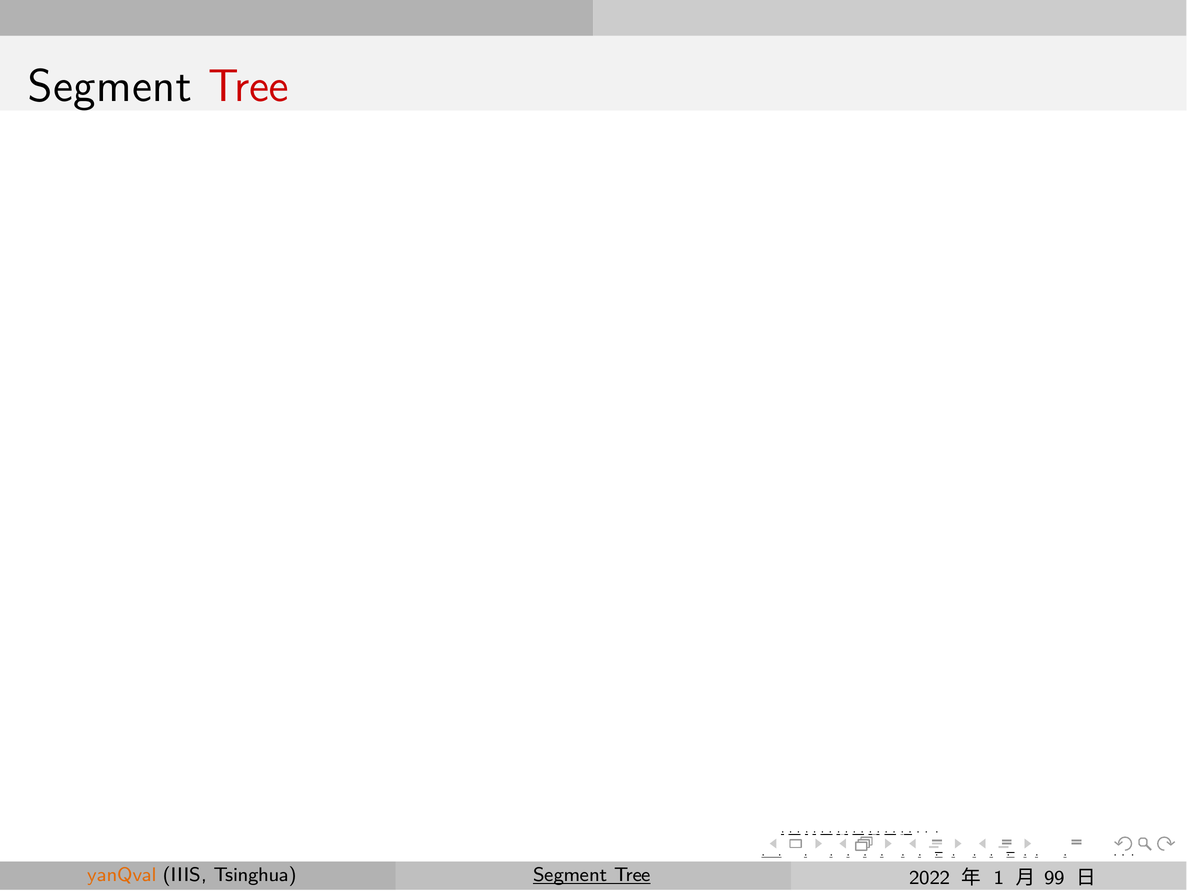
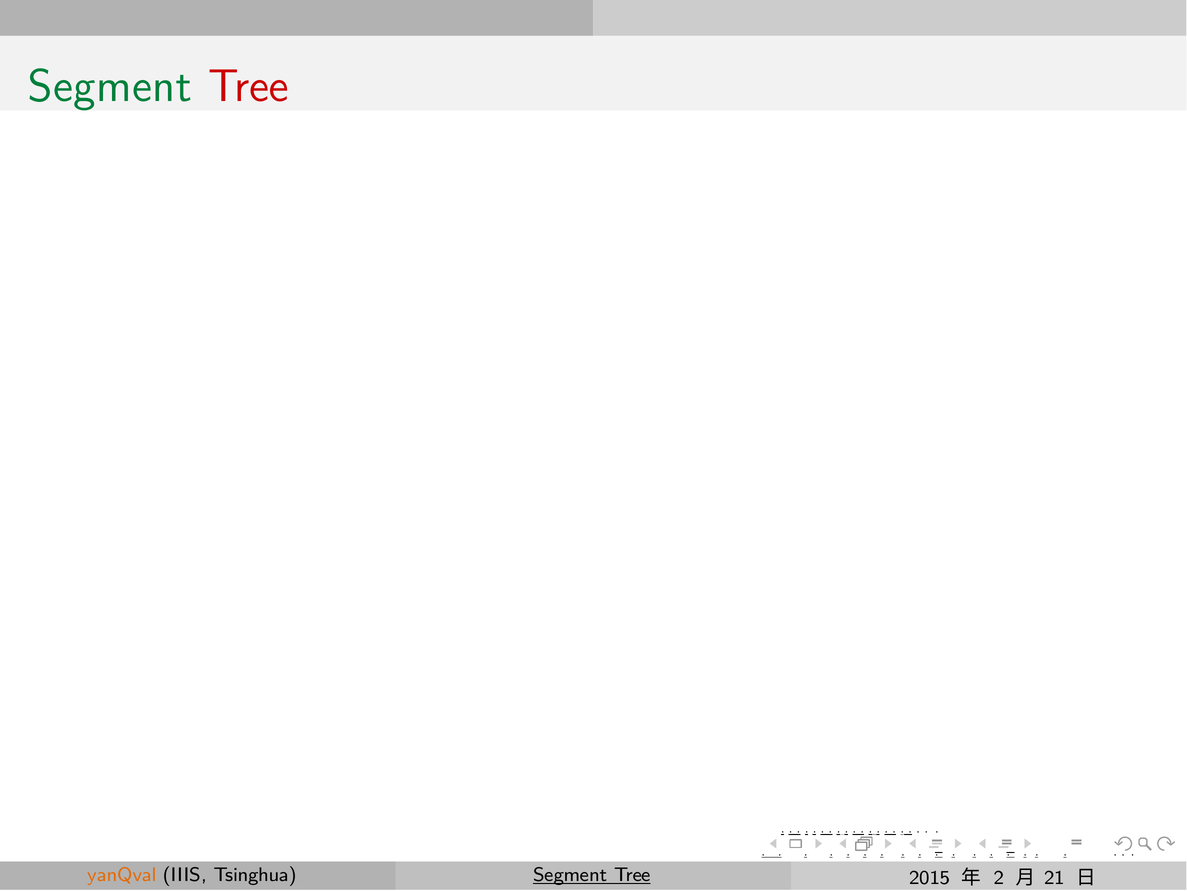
Segment at (110, 86) colour: black -> green
2022: 2022 -> 2015
1 at (999, 878): 1 -> 2
99: 99 -> 21
